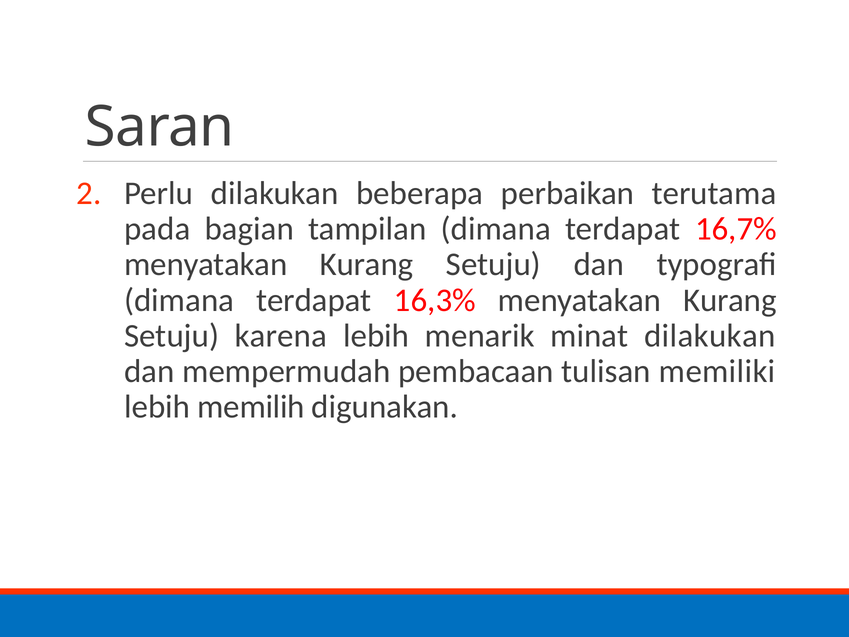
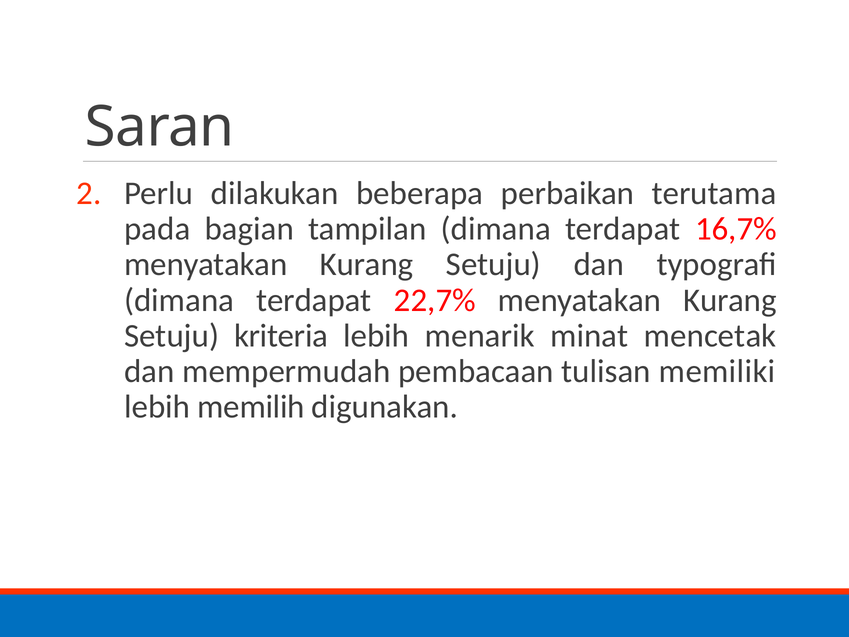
16,3%: 16,3% -> 22,7%
karena: karena -> kriteria
minat dilakukan: dilakukan -> mencetak
